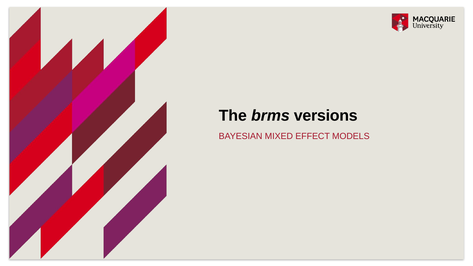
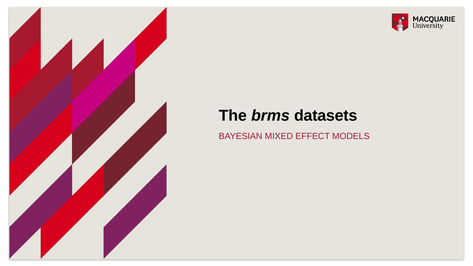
versions: versions -> datasets
